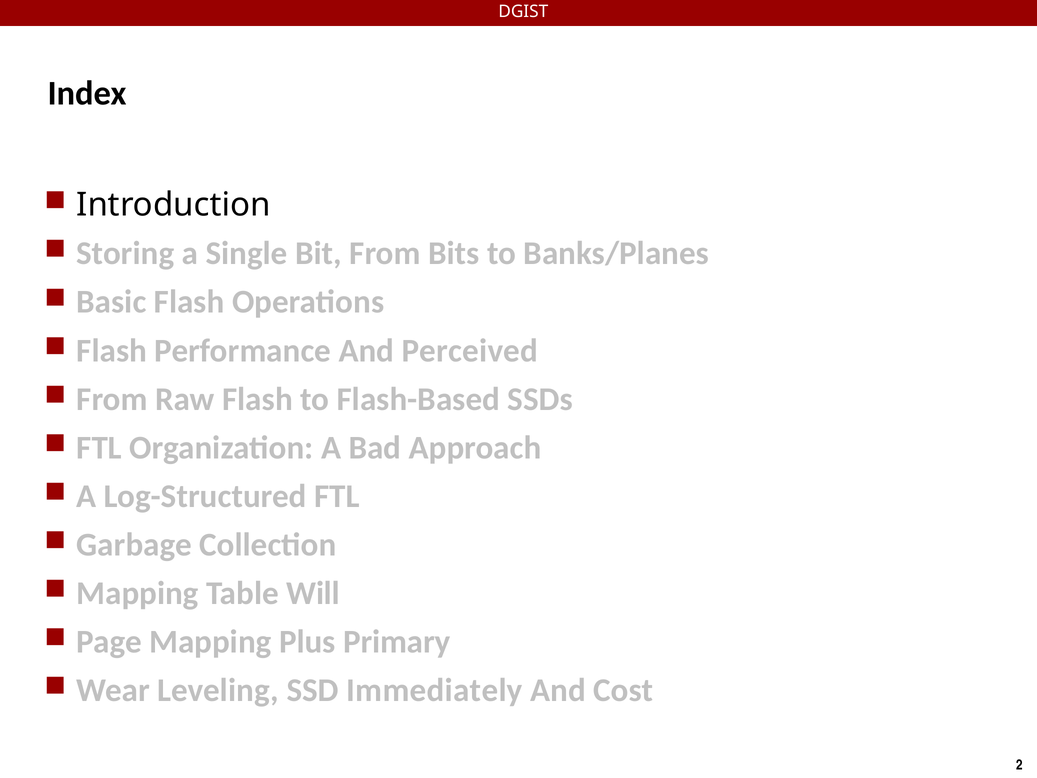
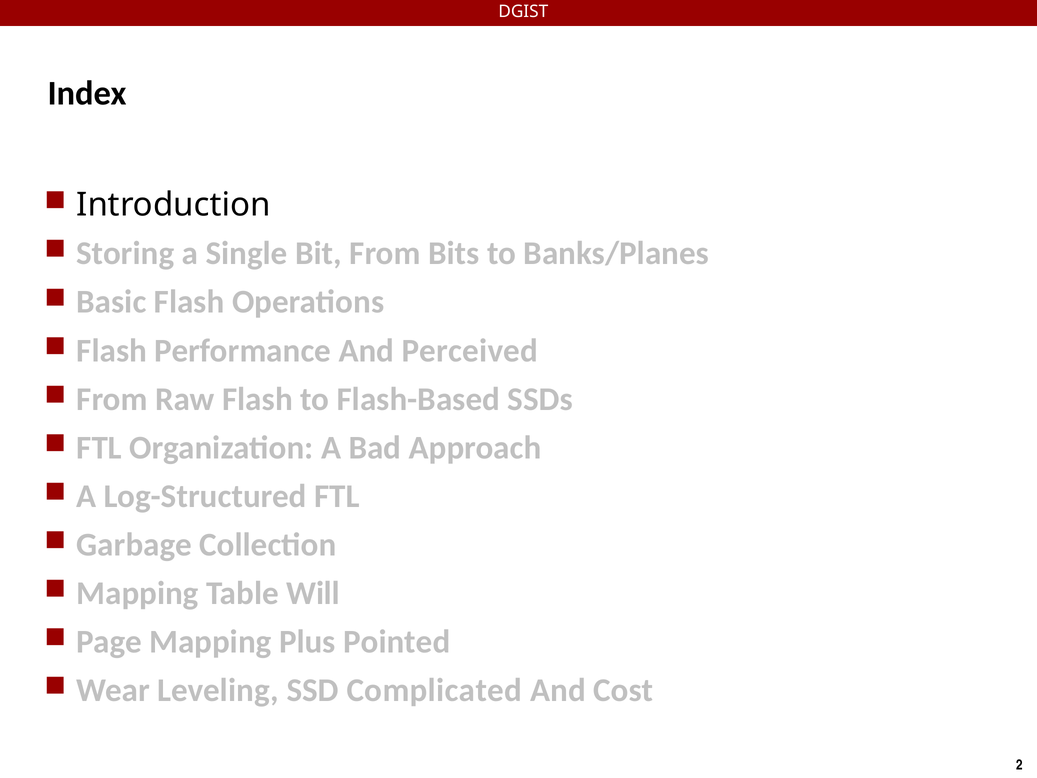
Primary: Primary -> Pointed
Immediately: Immediately -> Complicated
